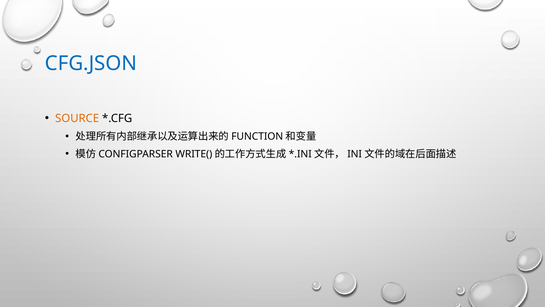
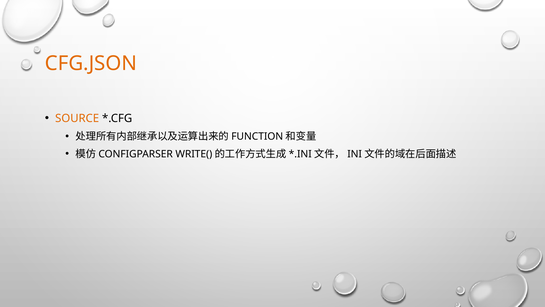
CFG.JSON colour: blue -> orange
